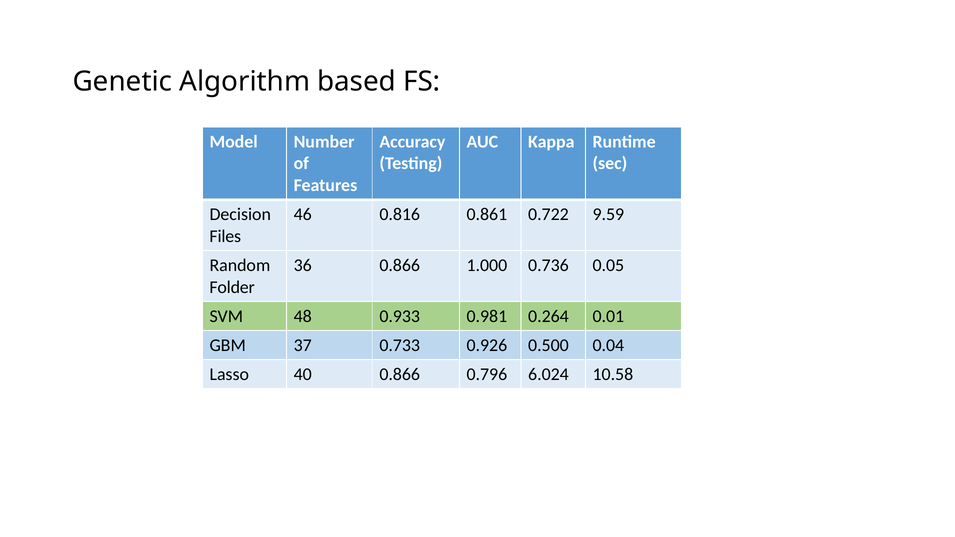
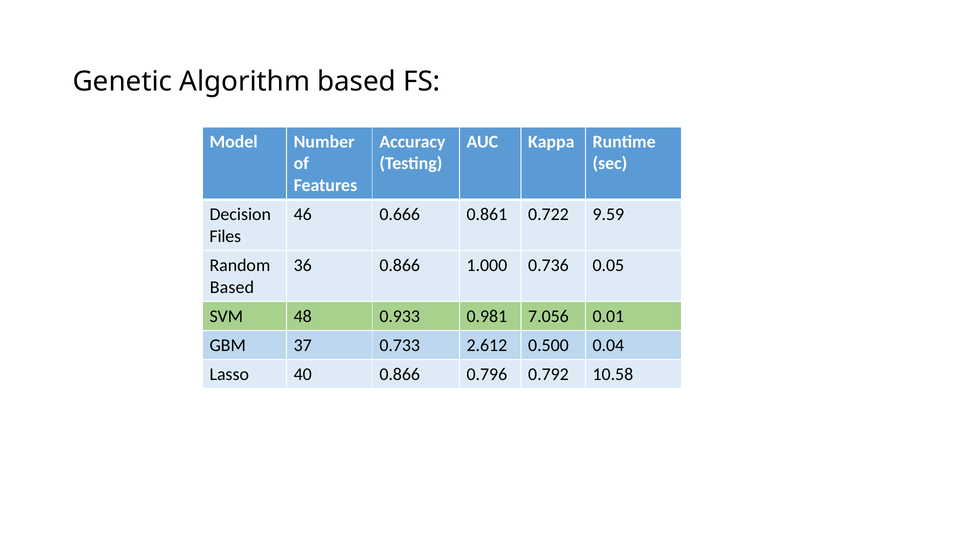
0.816: 0.816 -> 0.666
Folder at (232, 287): Folder -> Based
0.264: 0.264 -> 7.056
0.926: 0.926 -> 2.612
6.024: 6.024 -> 0.792
